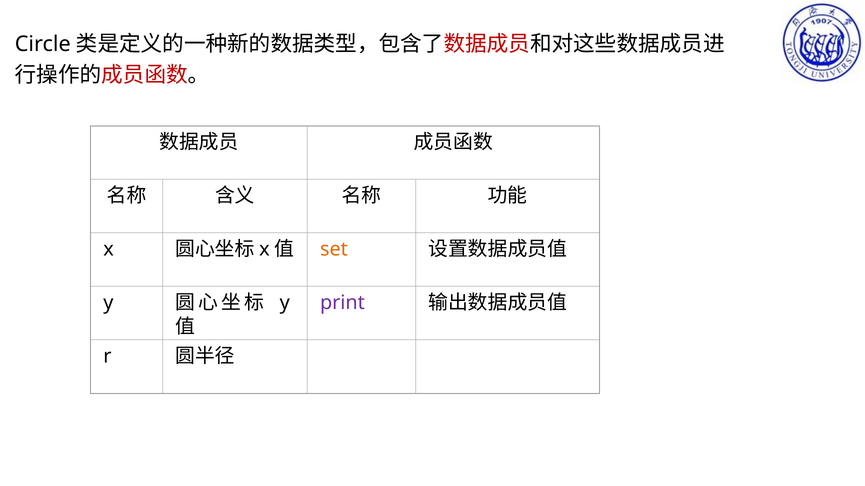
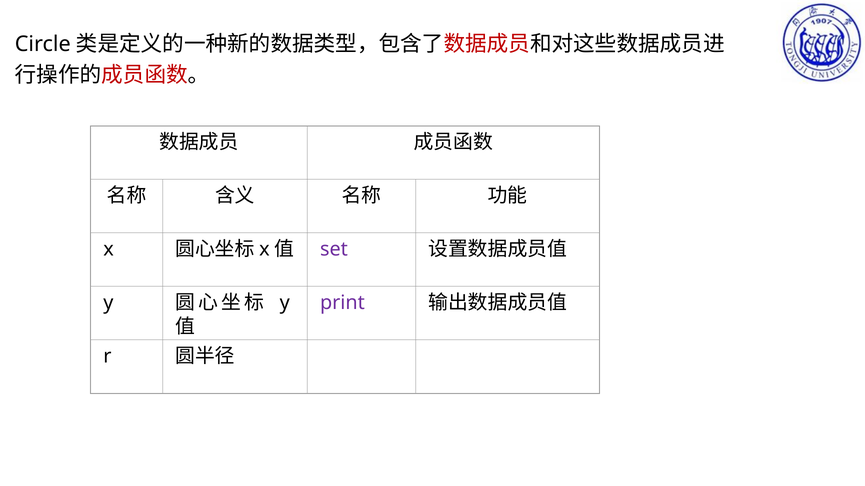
set colour: orange -> purple
